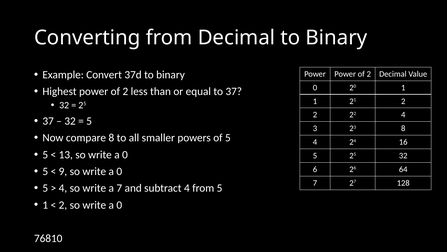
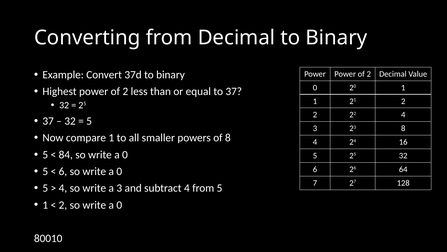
compare 8: 8 -> 1
of 5: 5 -> 8
13: 13 -> 84
9 at (63, 171): 9 -> 6
a 7: 7 -> 3
76810: 76810 -> 80010
